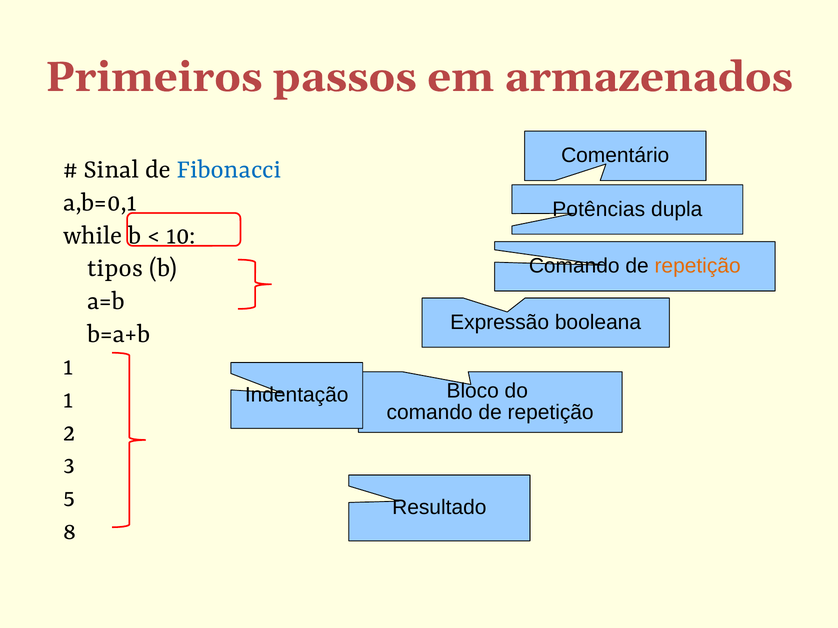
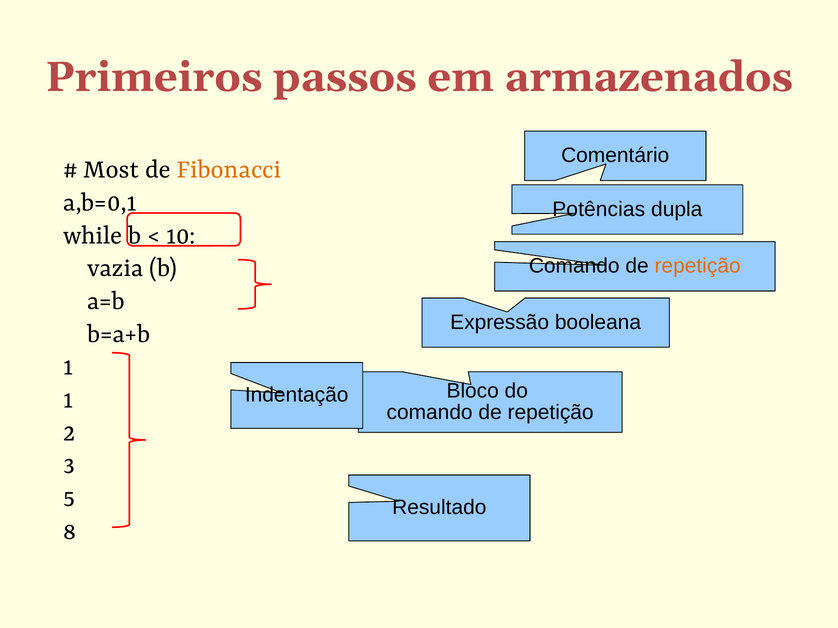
Sinal: Sinal -> Most
Fibonacci colour: blue -> orange
tipos: tipos -> vazia
